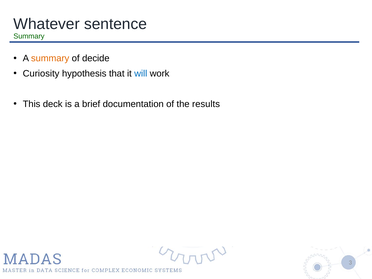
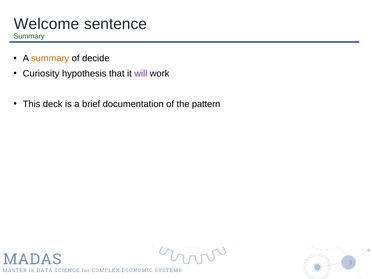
Whatever: Whatever -> Welcome
will colour: blue -> purple
results: results -> pattern
